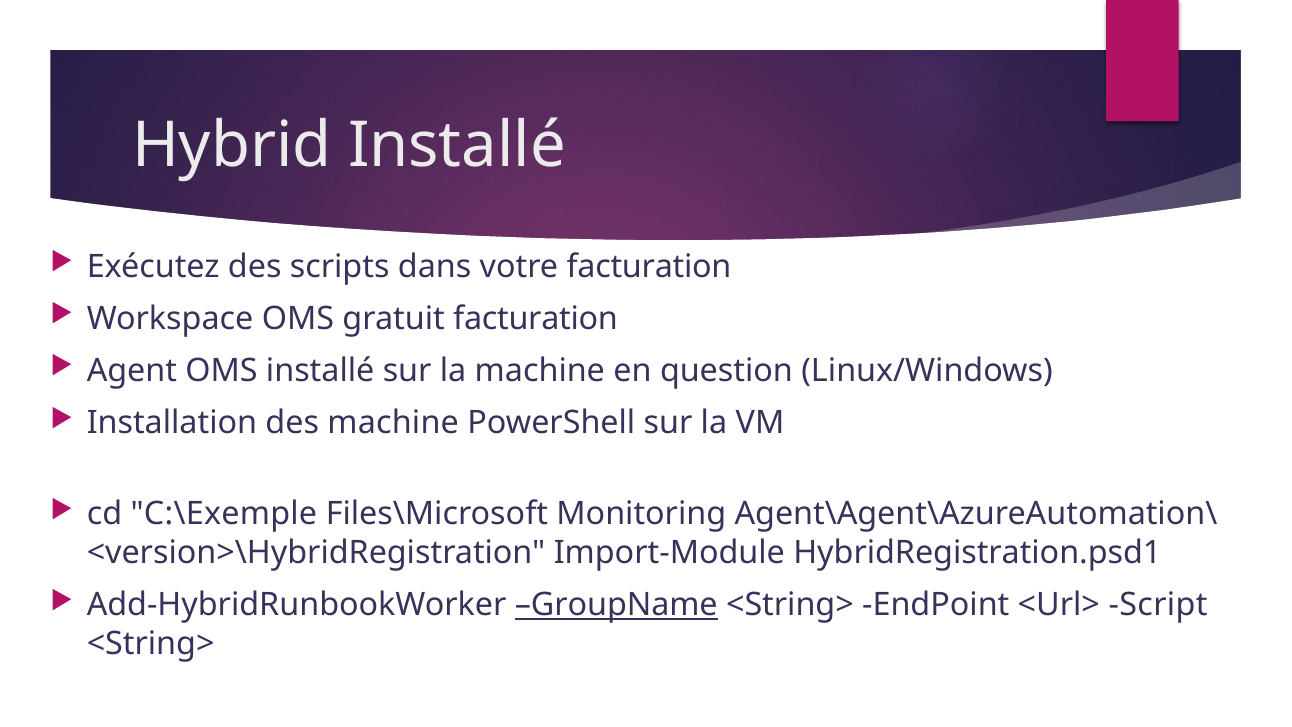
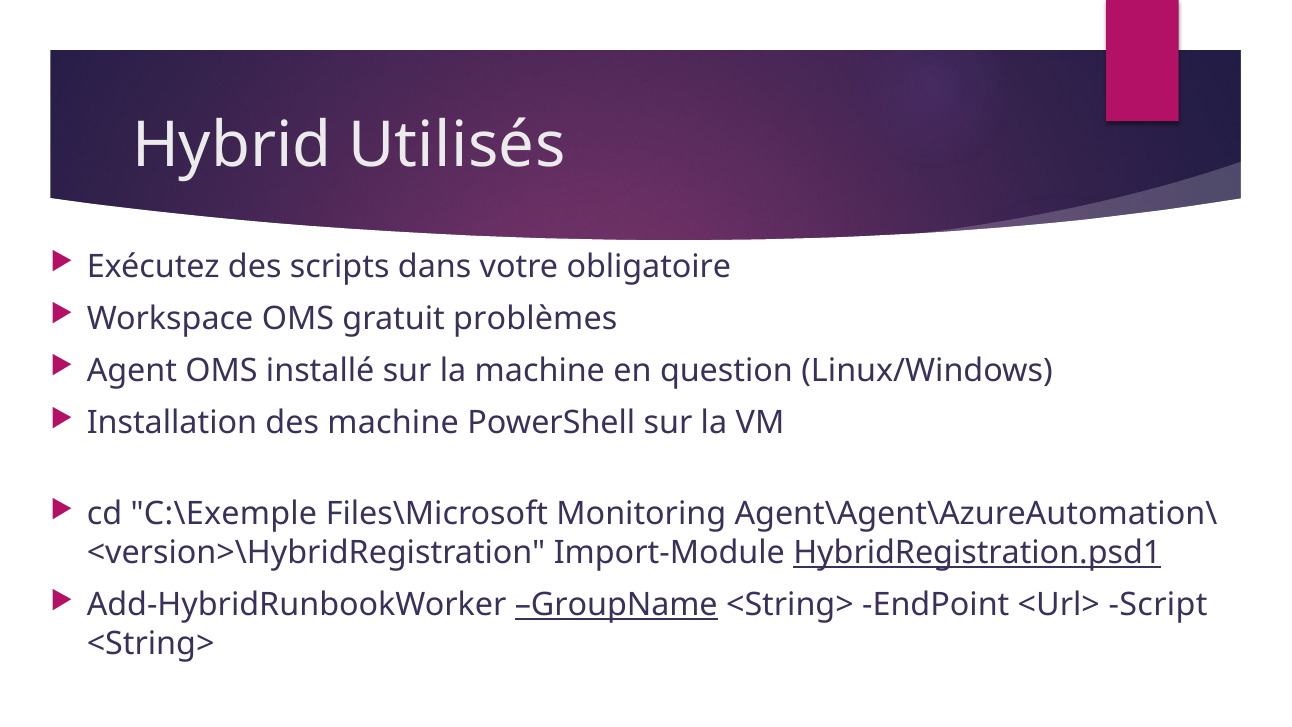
Hybrid Installé: Installé -> Utilisés
votre facturation: facturation -> obligatoire
gratuit facturation: facturation -> problèmes
HybridRegistration.psd1 underline: none -> present
